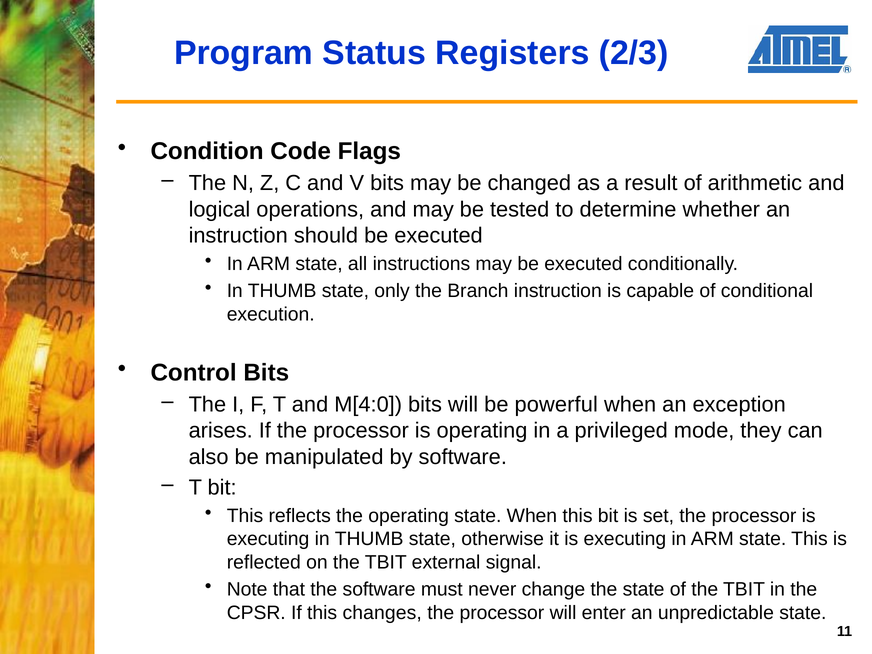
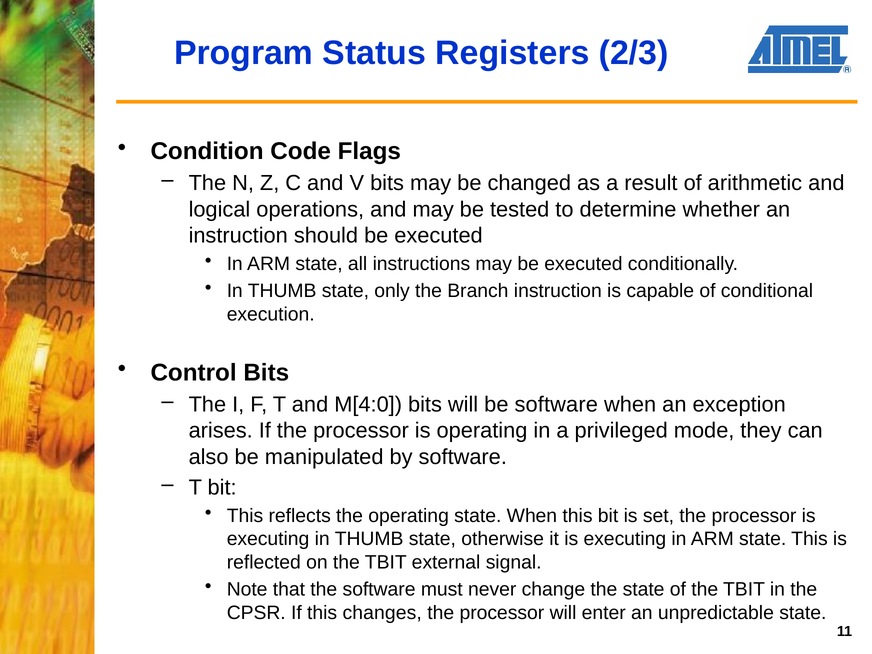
be powerful: powerful -> software
